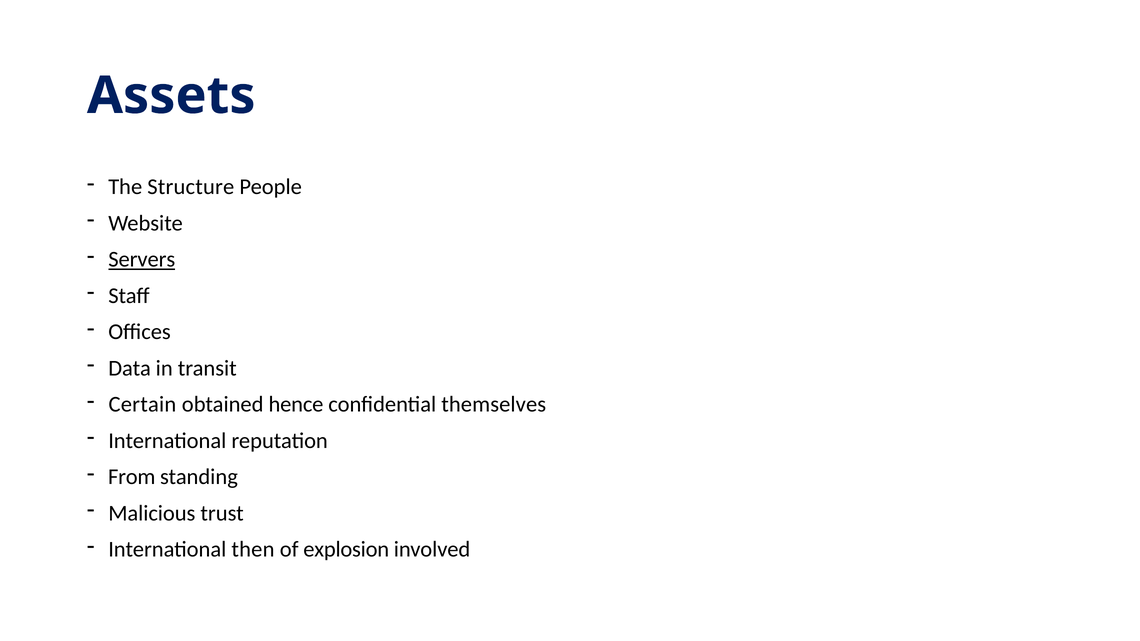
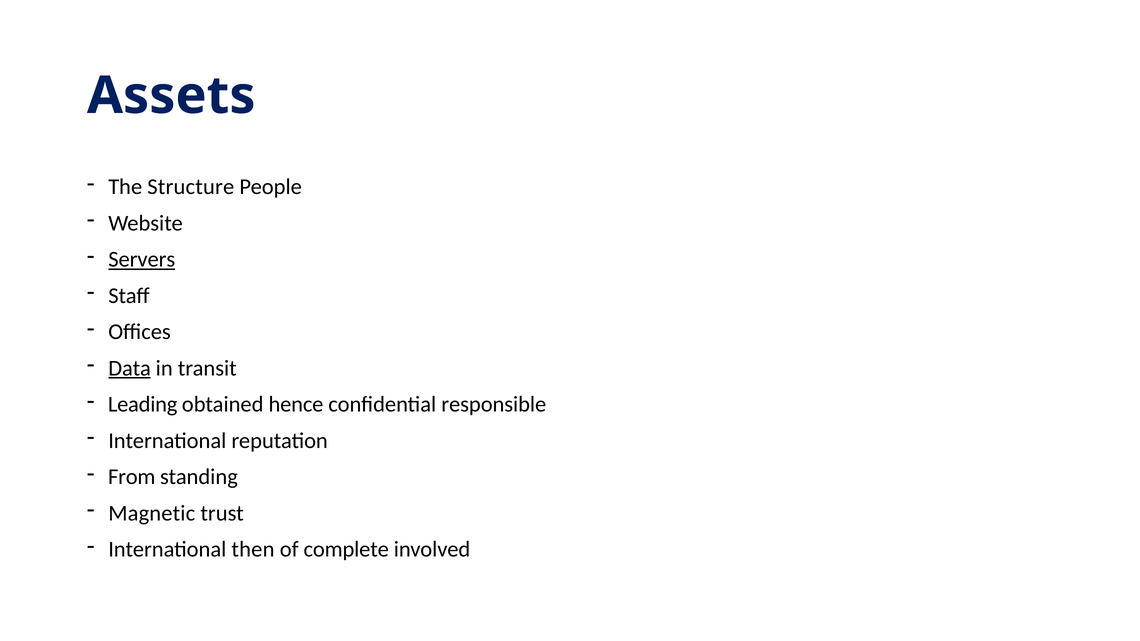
Data underline: none -> present
Certain: Certain -> Leading
themselves: themselves -> responsible
Malicious: Malicious -> Magnetic
explosion: explosion -> complete
